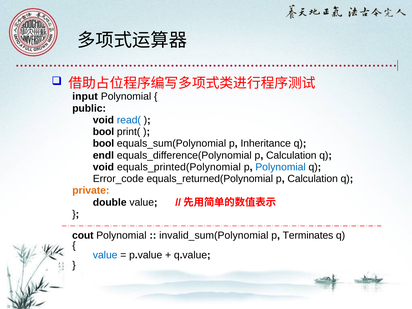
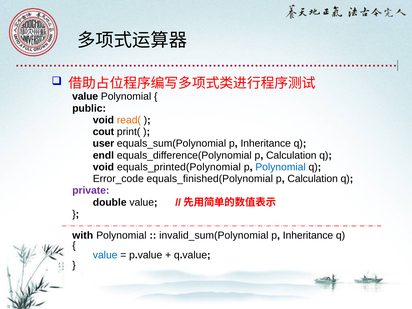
input at (85, 97): input -> value
read( colour: blue -> orange
bool at (103, 132): bool -> cout
bool at (103, 144): bool -> user
equals_returned(Polynomial: equals_returned(Polynomial -> equals_finished(Polynomial
private colour: orange -> purple
cout: cout -> with
Terminates at (308, 235): Terminates -> Inheritance
